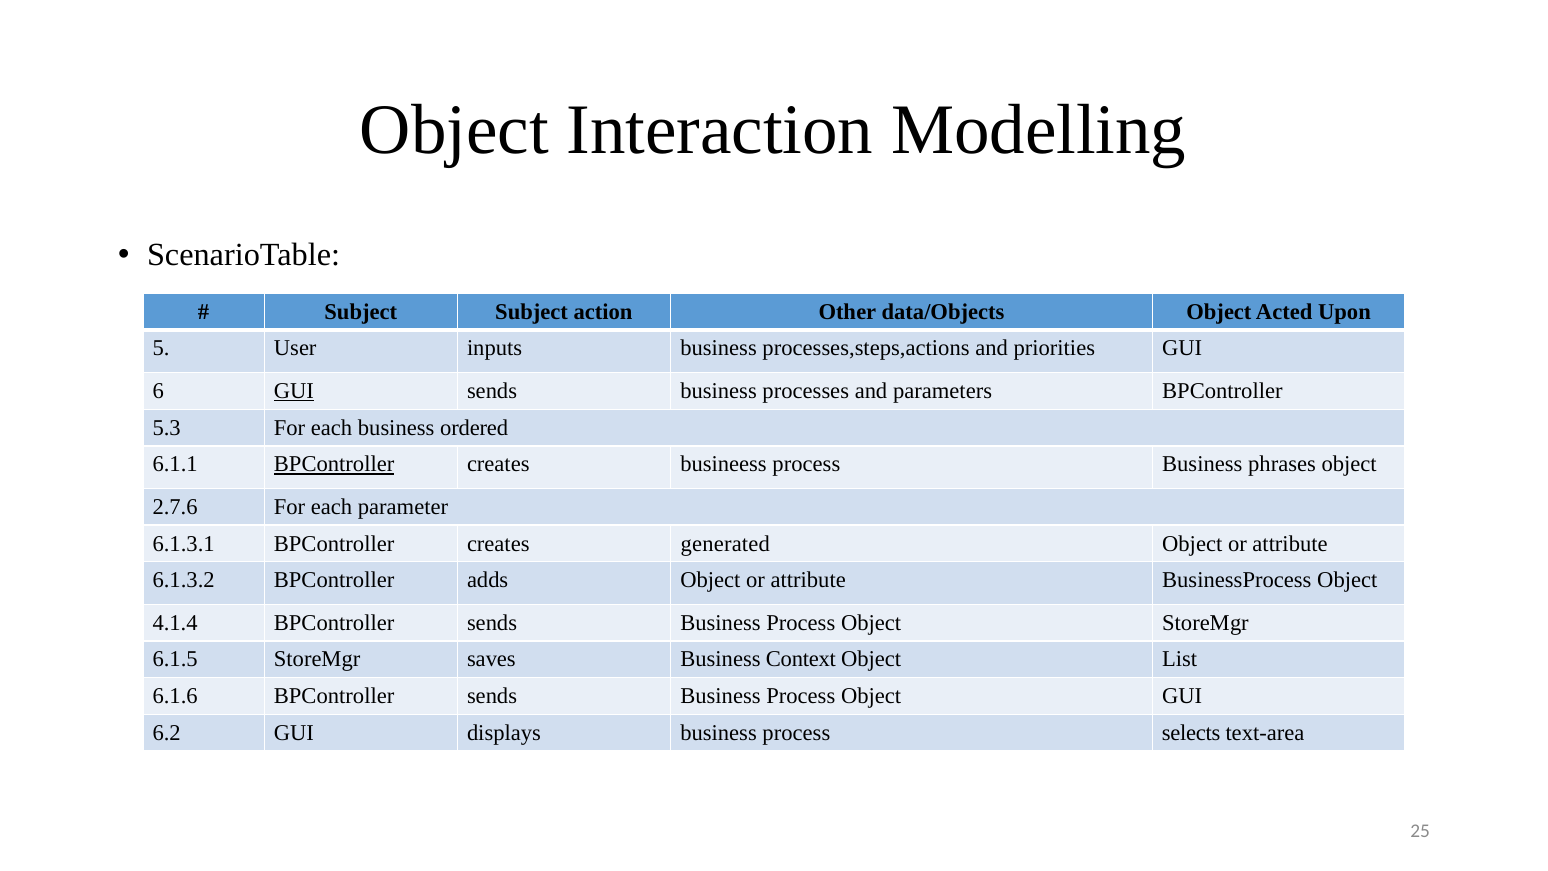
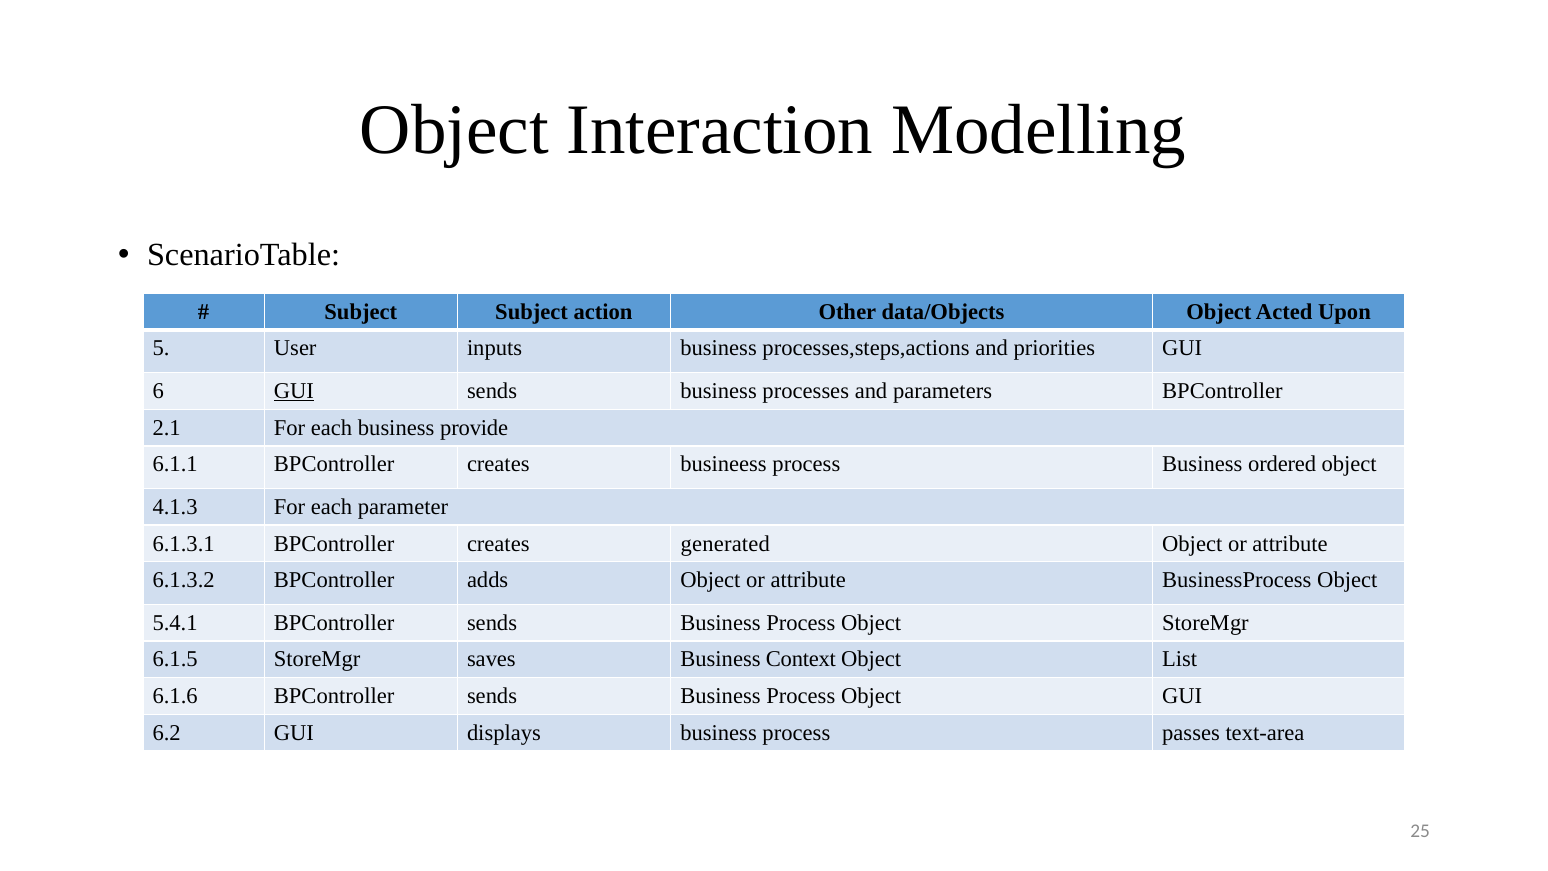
5.3: 5.3 -> 2.1
ordered: ordered -> provide
BPController at (334, 464) underline: present -> none
phrases: phrases -> ordered
2.7.6: 2.7.6 -> 4.1.3
4.1.4: 4.1.4 -> 5.4.1
selects: selects -> passes
